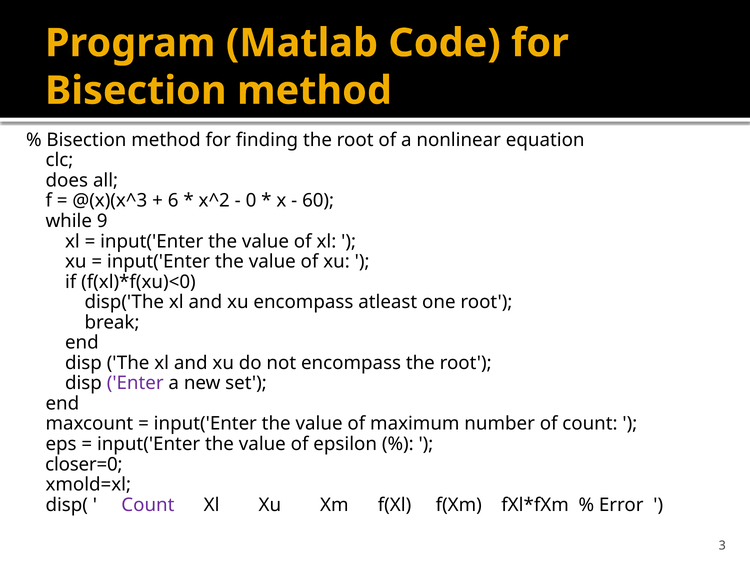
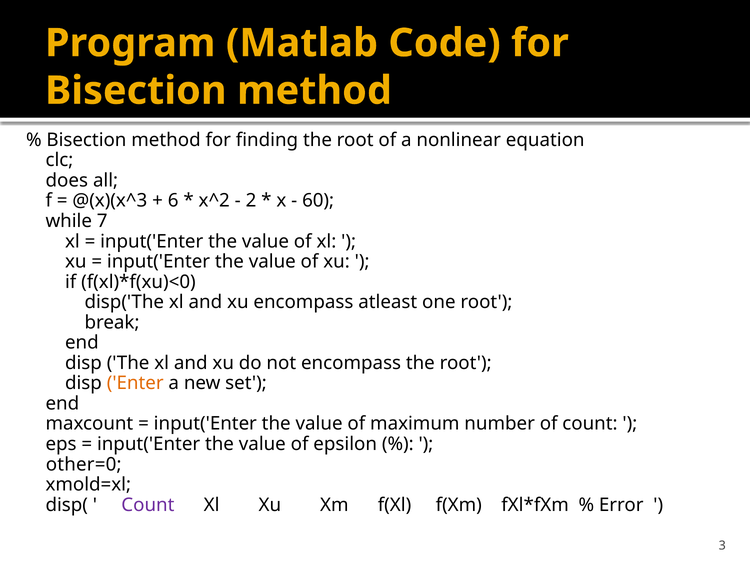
0: 0 -> 2
9: 9 -> 7
Enter colour: purple -> orange
closer=0: closer=0 -> other=0
